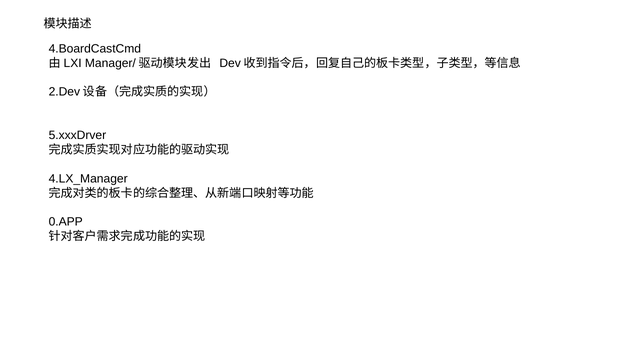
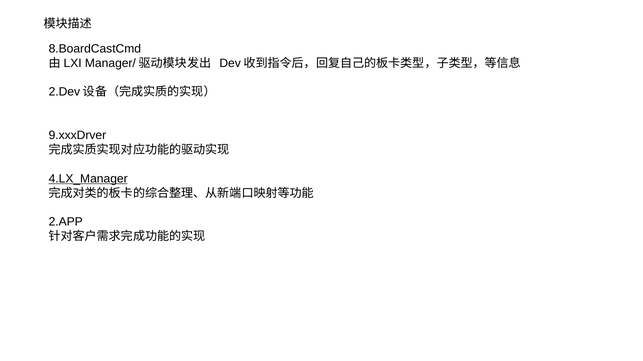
4.BoardCastCmd: 4.BoardCastCmd -> 8.BoardCastCmd
5.xxxDrver: 5.xxxDrver -> 9.xxxDrver
4.LX_Manager underline: none -> present
0.APP: 0.APP -> 2.APP
